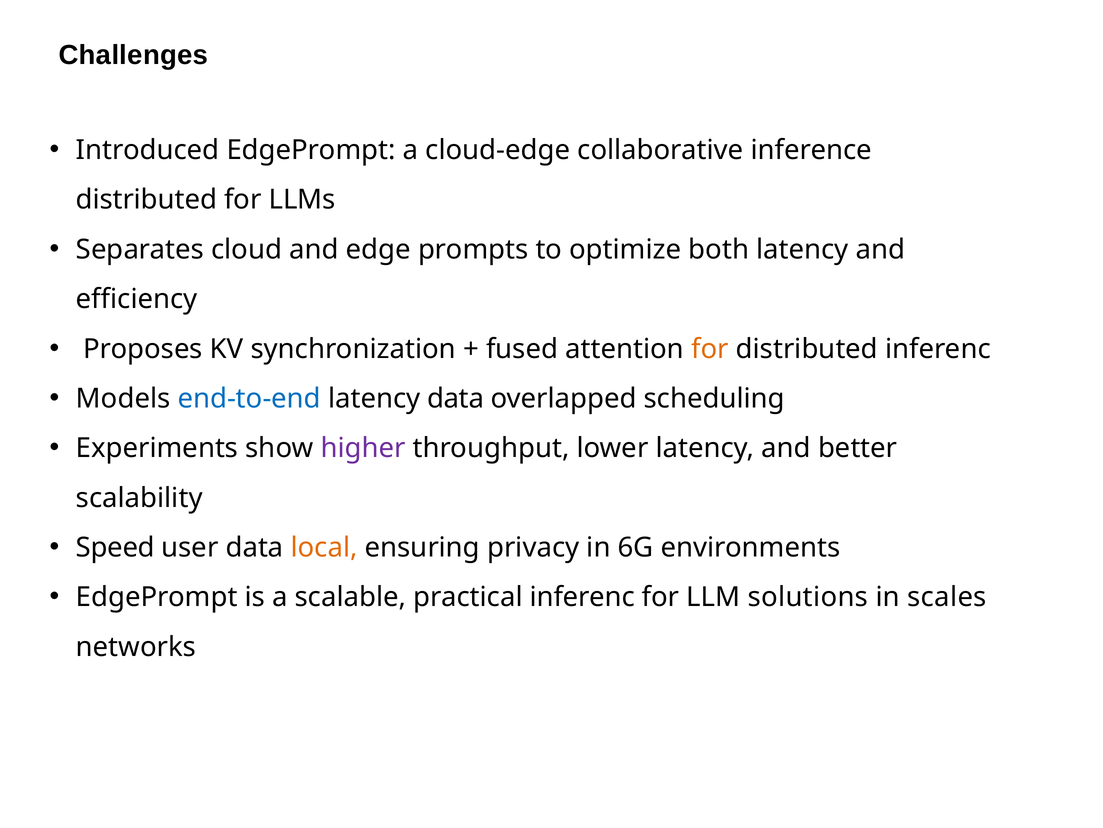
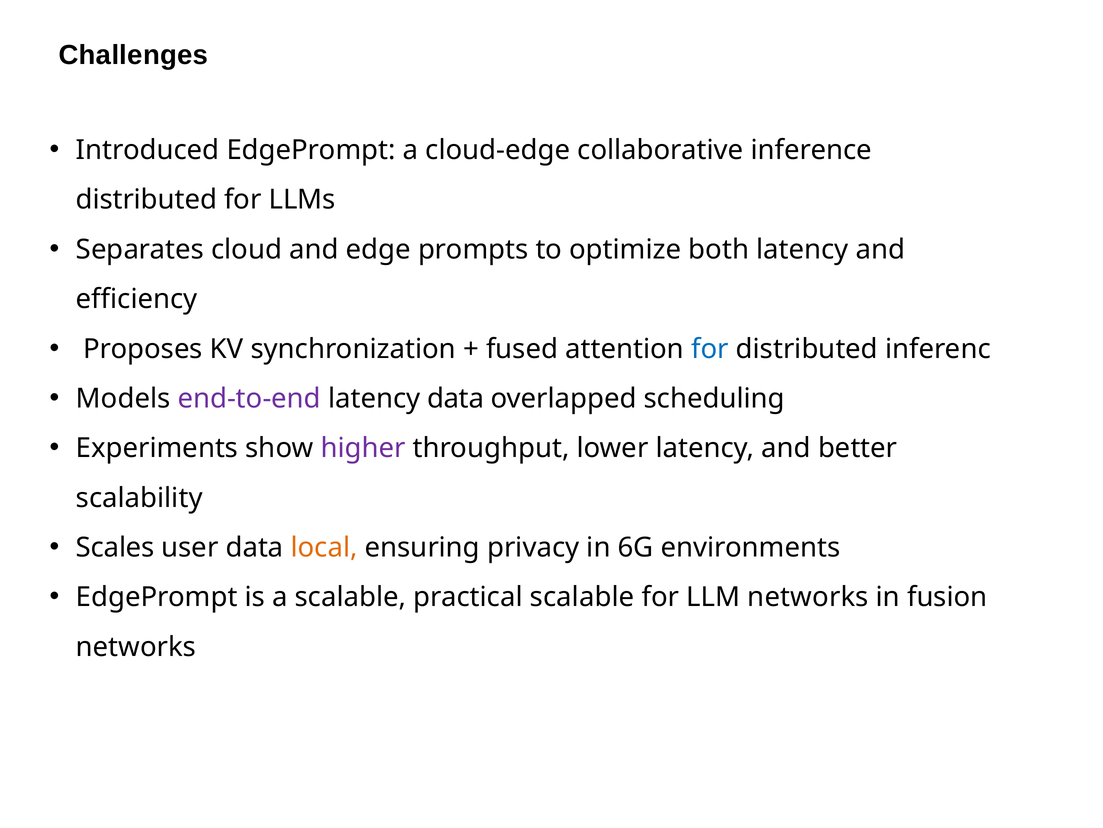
for at (710, 349) colour: orange -> blue
end-to-end colour: blue -> purple
Speed: Speed -> Scales
practical inferenc: inferenc -> scalable
LLM solutions: solutions -> networks
scales: scales -> fusion
